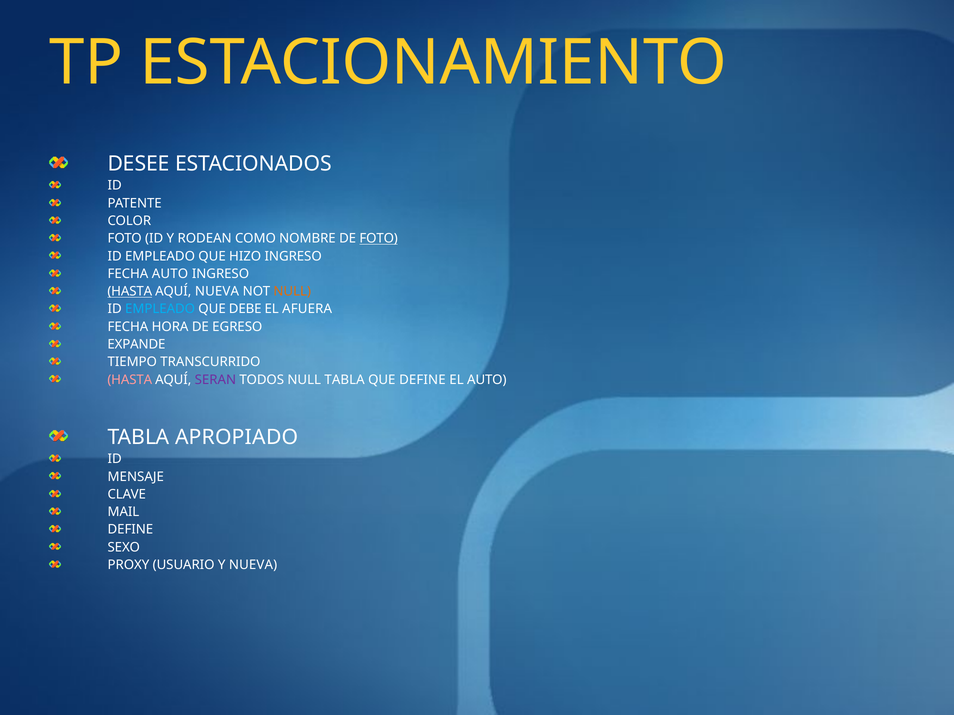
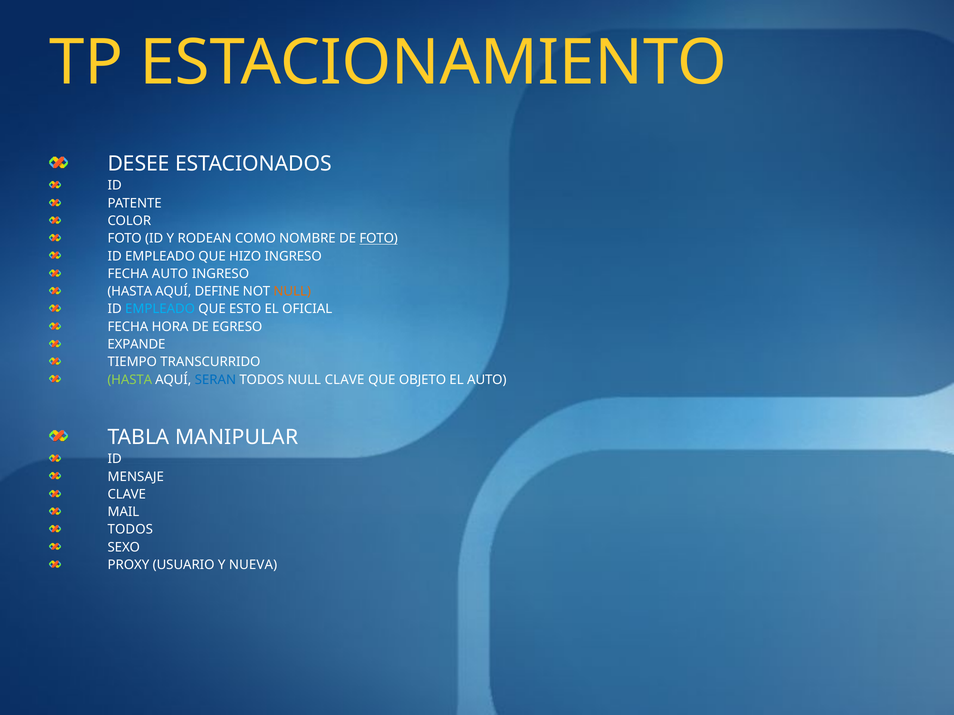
HASTA at (130, 292) underline: present -> none
AQUÍ NUEVA: NUEVA -> DEFINE
DEBE: DEBE -> ESTO
AFUERA: AFUERA -> OFICIAL
HASTA at (130, 380) colour: pink -> light green
SERAN colour: purple -> blue
NULL TABLA: TABLA -> CLAVE
QUE DEFINE: DEFINE -> OBJETO
APROPIADO: APROPIADO -> MANIPULAR
DEFINE at (130, 530): DEFINE -> TODOS
